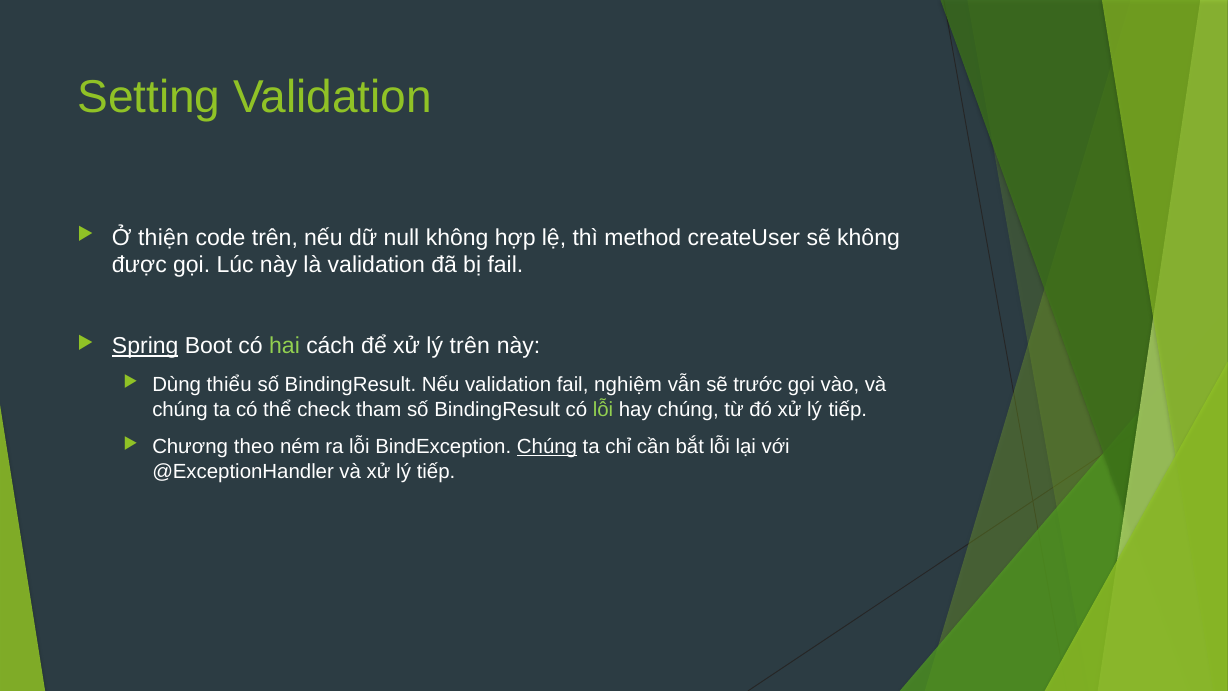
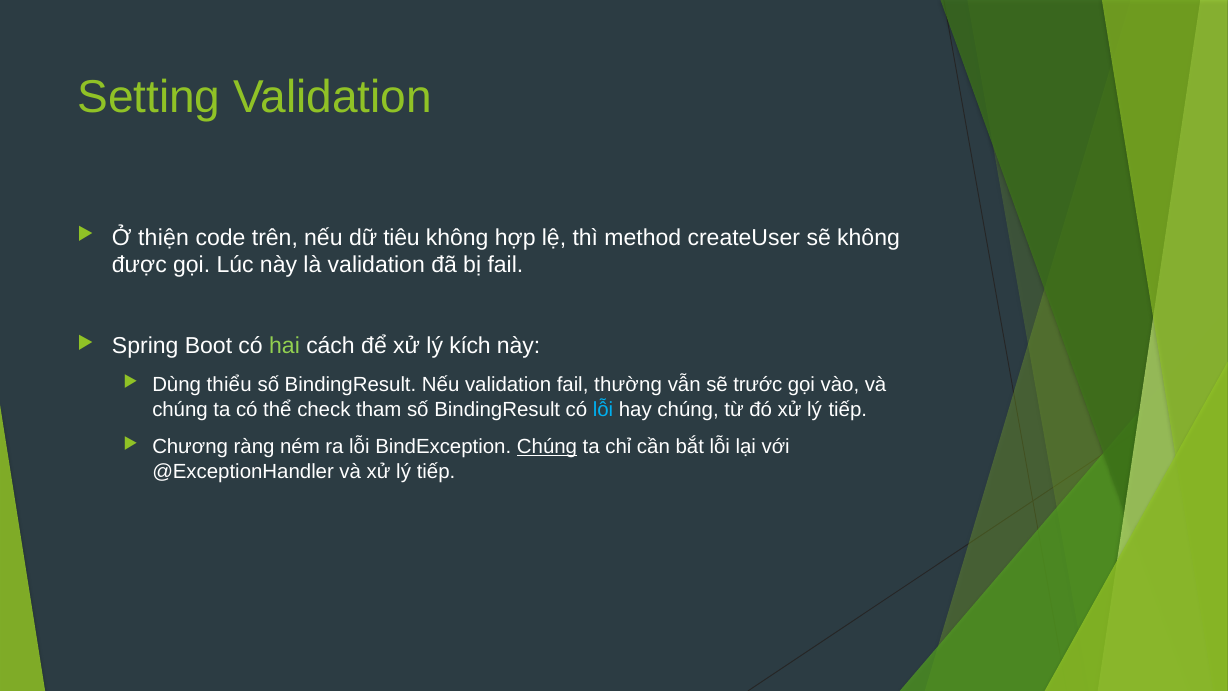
null: null -> tiêu
Spring underline: present -> none
lý trên: trên -> kích
nghiệm: nghiệm -> thường
lỗi at (603, 409) colour: light green -> light blue
theo: theo -> ràng
